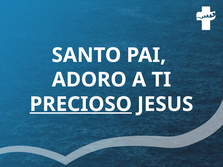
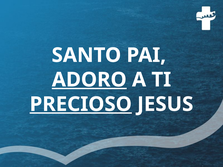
ADORO underline: none -> present
